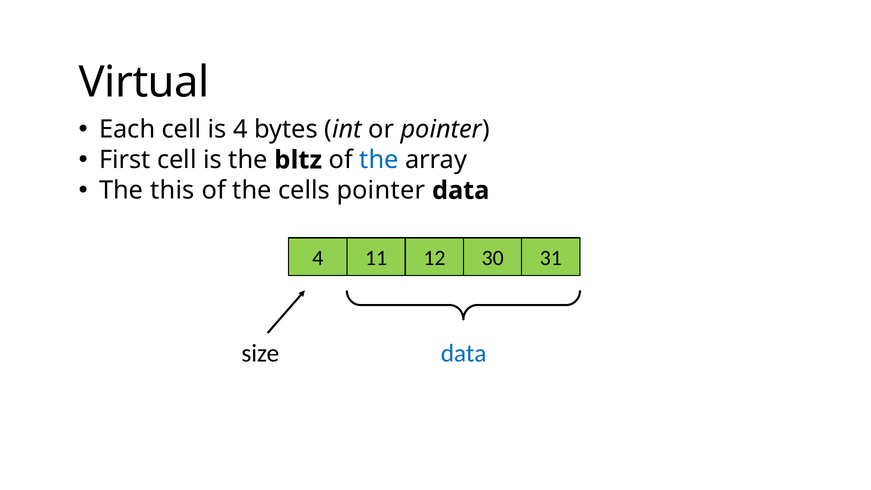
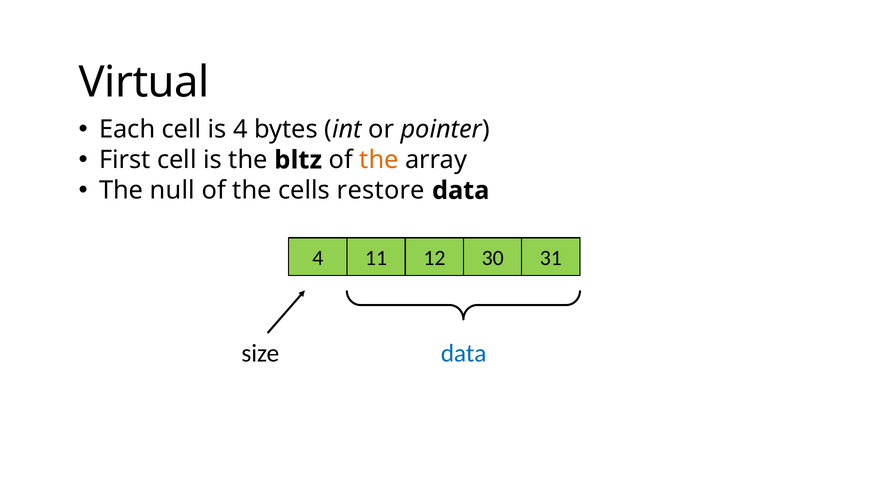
the at (379, 160) colour: blue -> orange
this: this -> null
cells pointer: pointer -> restore
